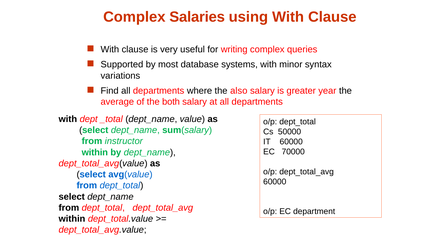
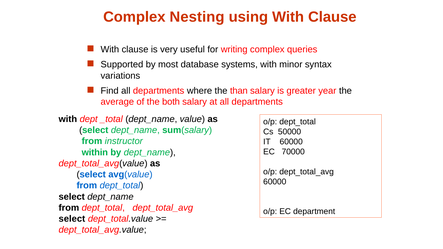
Salaries: Salaries -> Nesting
also: also -> than
within at (72, 219): within -> select
